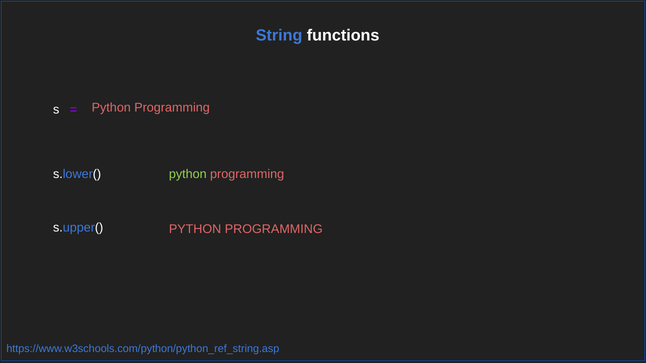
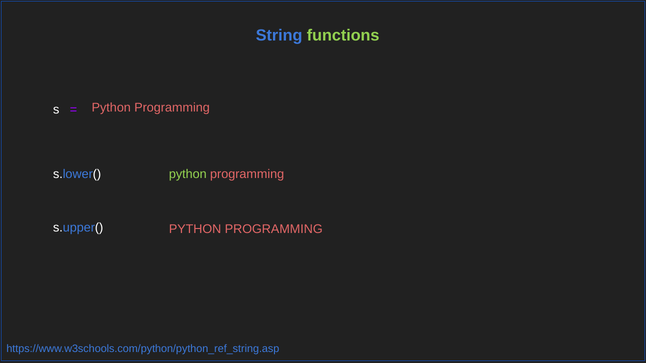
functions colour: white -> light green
